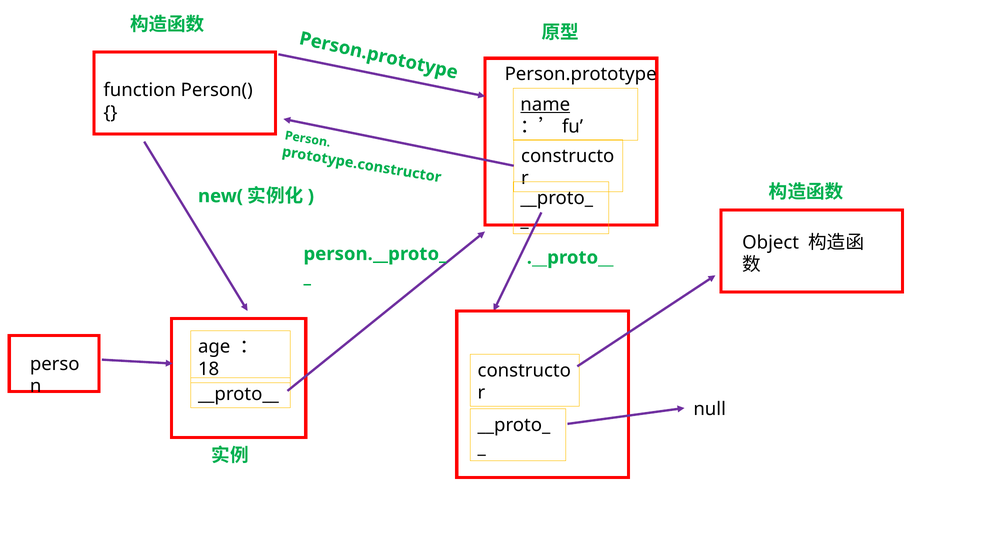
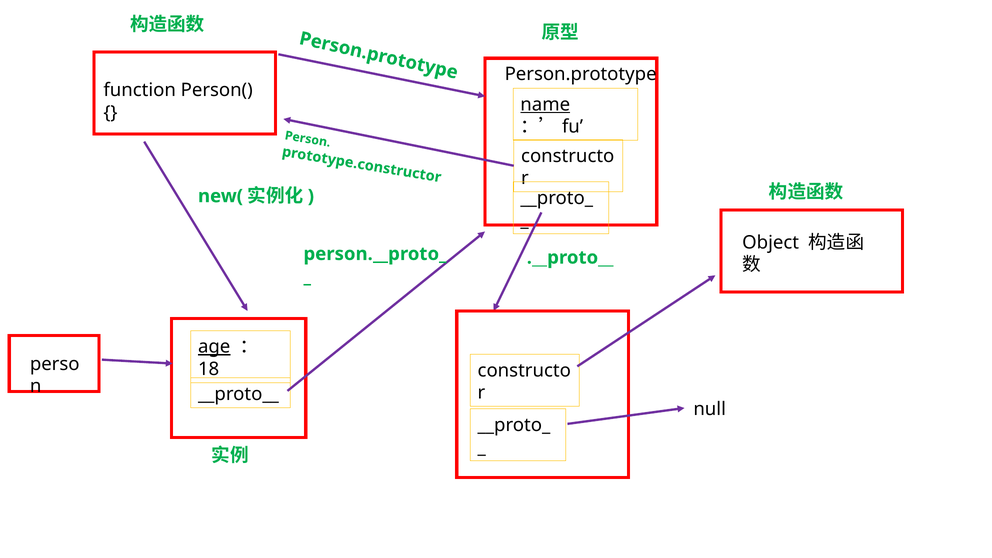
age underline: none -> present
